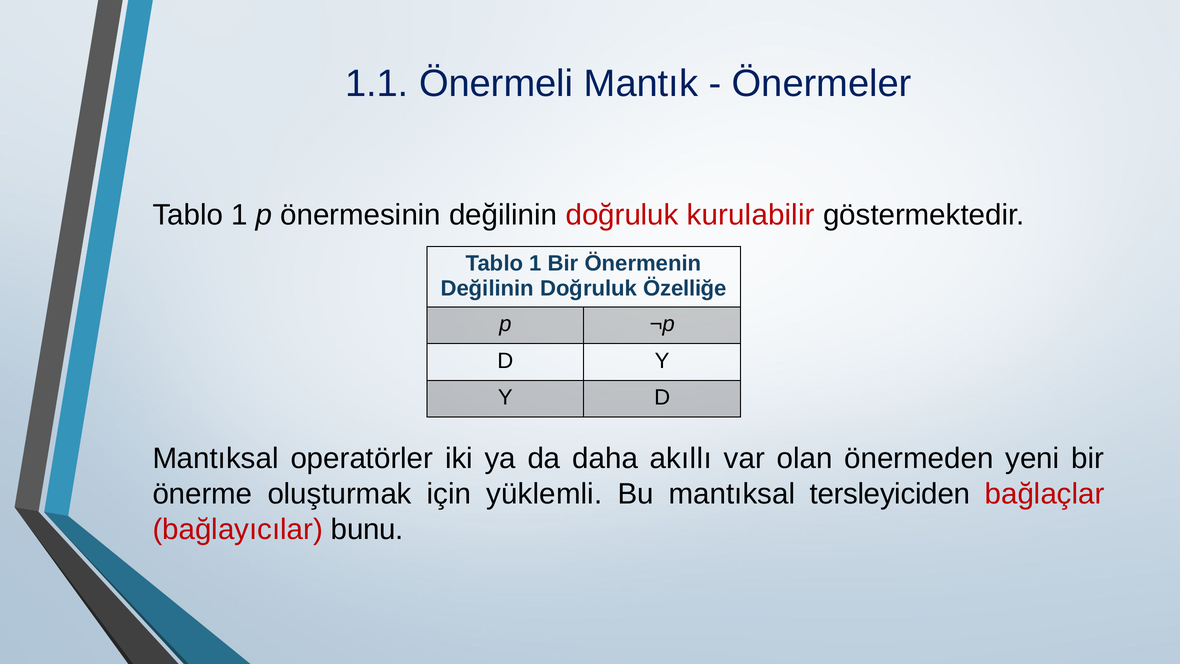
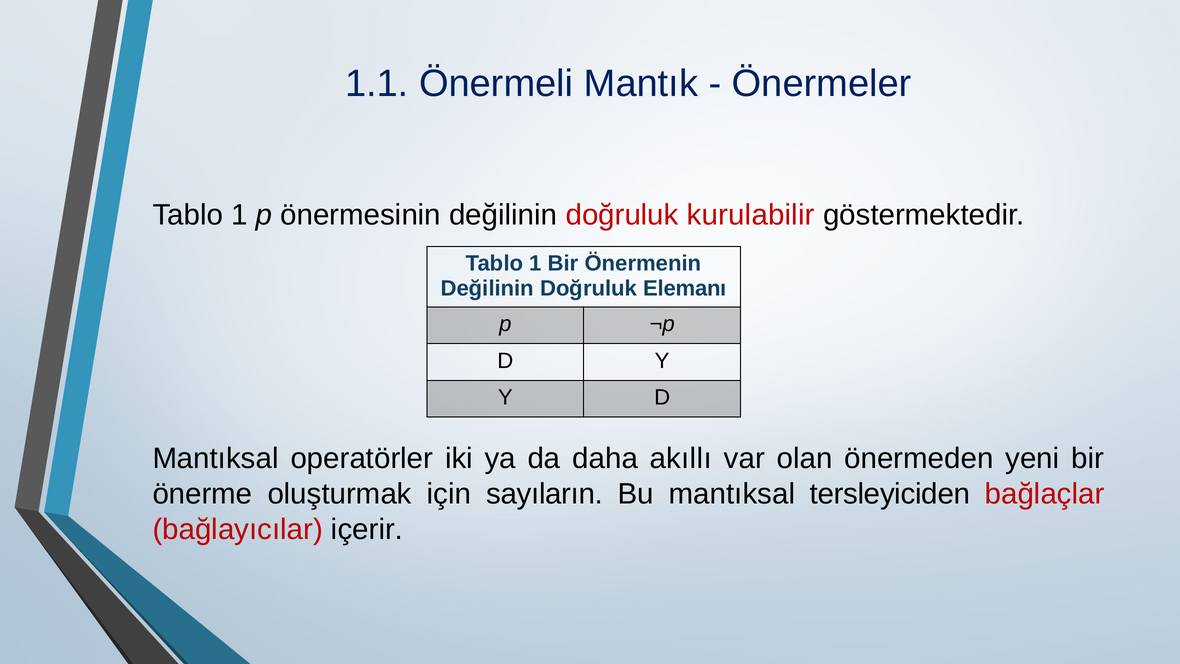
Özelliğe: Özelliğe -> Elemanı
yüklemli: yüklemli -> sayıların
bunu: bunu -> içerir
